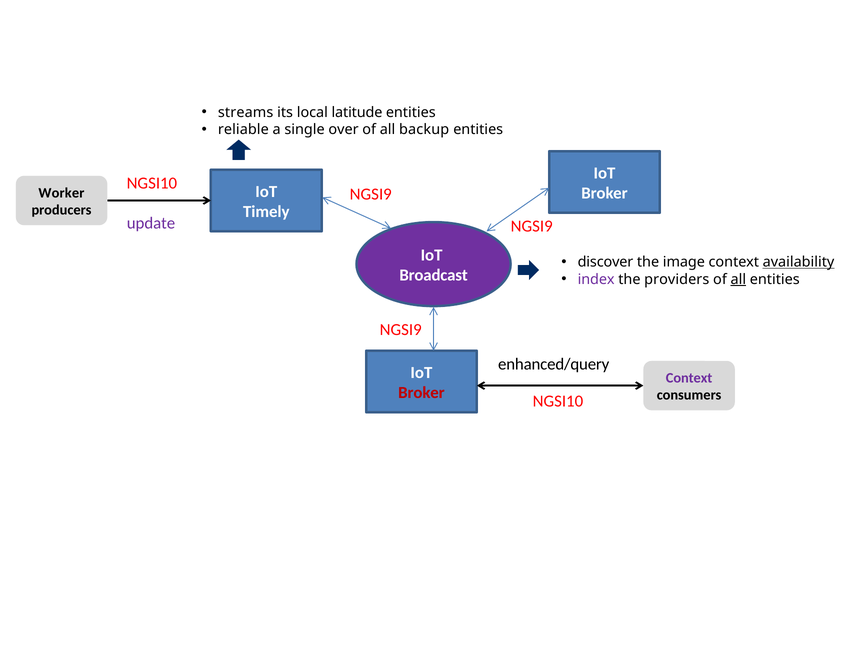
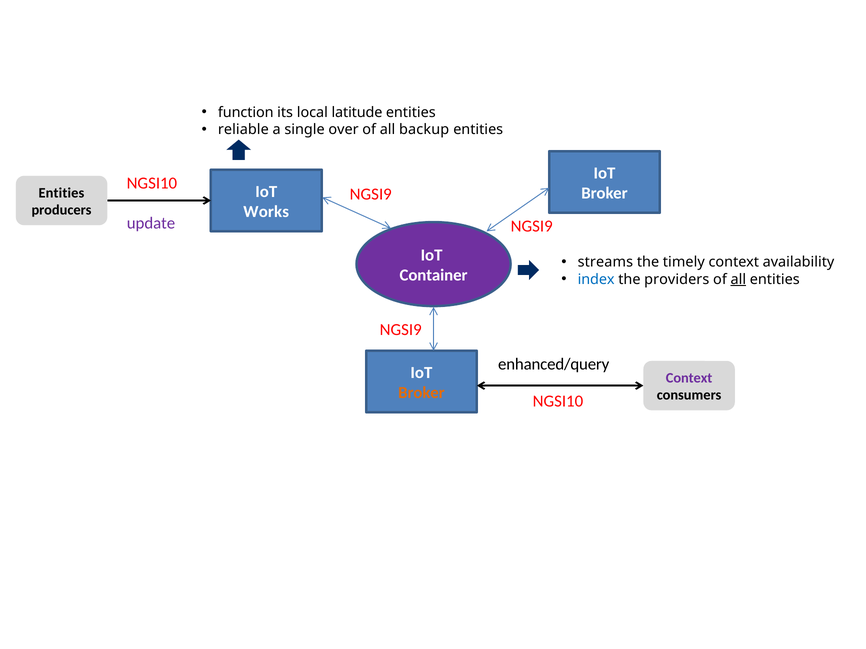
streams: streams -> function
Worker at (61, 193): Worker -> Entities
Timely: Timely -> Works
discover: discover -> streams
image: image -> timely
availability underline: present -> none
Broadcast: Broadcast -> Container
index colour: purple -> blue
Broker at (421, 393) colour: red -> orange
